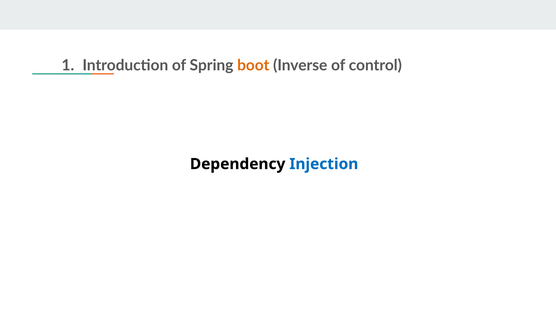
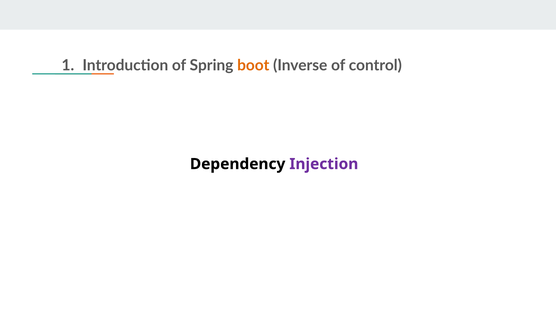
Injection colour: blue -> purple
